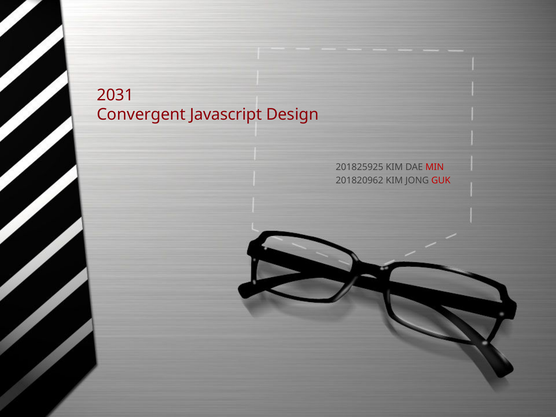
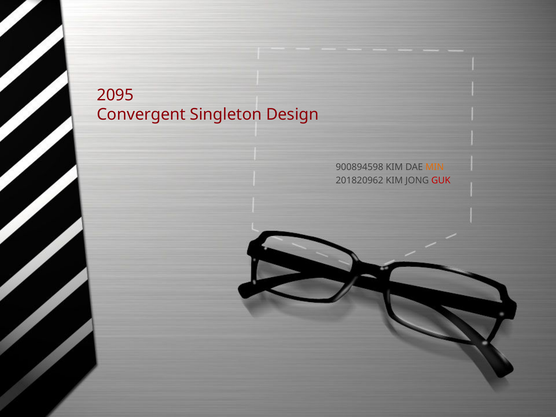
2031: 2031 -> 2095
Javascript: Javascript -> Singleton
201825925: 201825925 -> 900894598
MIN colour: red -> orange
